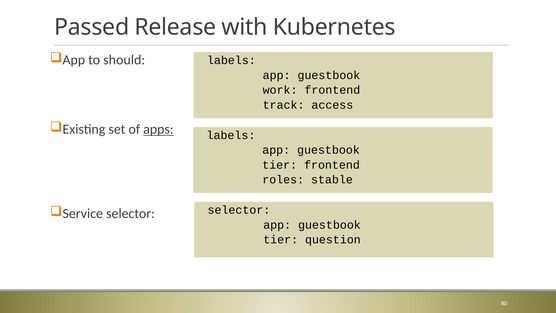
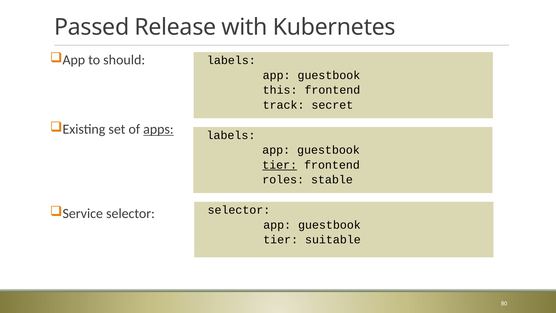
work: work -> this
access: access -> secret
tier at (280, 165) underline: none -> present
question: question -> suitable
